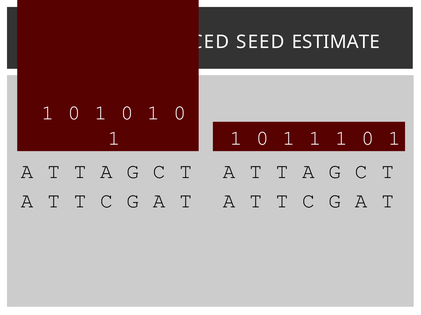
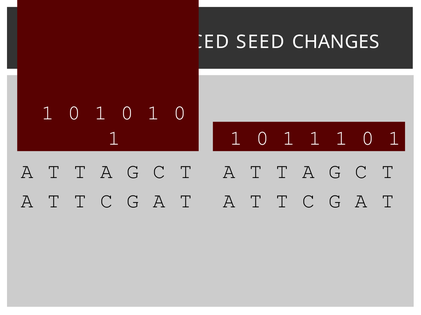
ESTIMATE: ESTIMATE -> CHANGES
